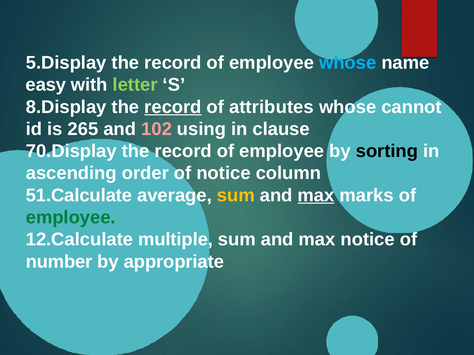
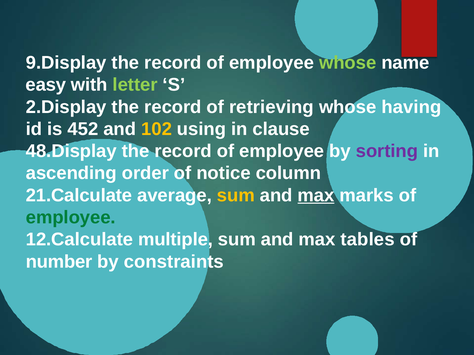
5.Display: 5.Display -> 9.Display
whose at (348, 63) colour: light blue -> light green
8.Display: 8.Display -> 2.Display
record at (173, 107) underline: present -> none
attributes: attributes -> retrieving
cannot: cannot -> having
265: 265 -> 452
102 colour: pink -> yellow
70.Display: 70.Display -> 48.Display
sorting colour: black -> purple
51.Calculate: 51.Calculate -> 21.Calculate
max notice: notice -> tables
appropriate: appropriate -> constraints
